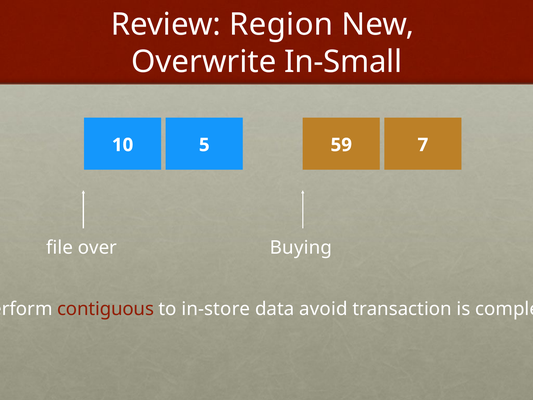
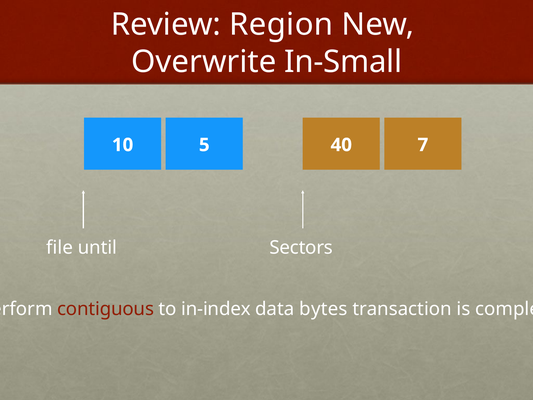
59: 59 -> 40
Buying: Buying -> Sectors
over: over -> until
in-store: in-store -> in-index
avoid: avoid -> bytes
